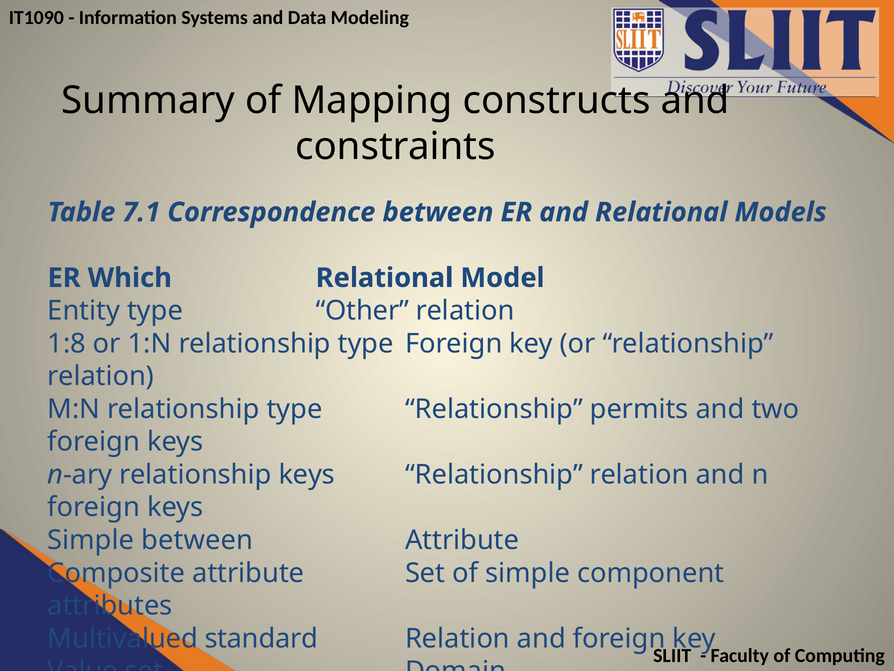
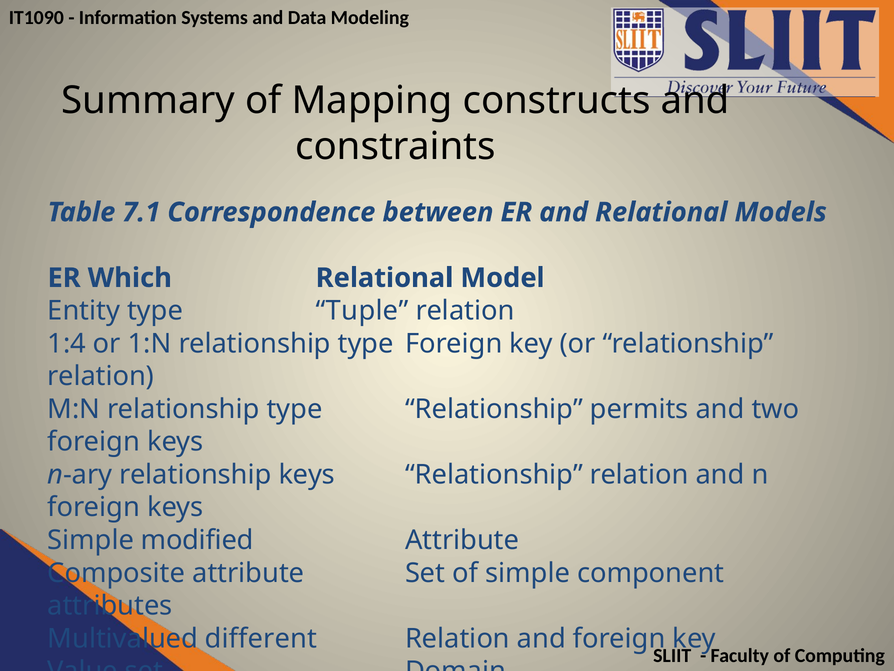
Other: Other -> Tuple
1:8: 1:8 -> 1:4
Simple between: between -> modified
standard: standard -> different
